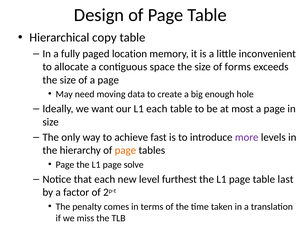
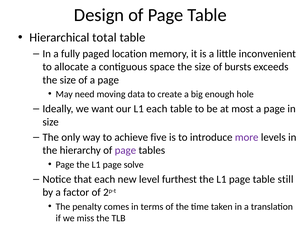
copy: copy -> total
forms: forms -> bursts
fast: fast -> five
page at (125, 150) colour: orange -> purple
last: last -> still
